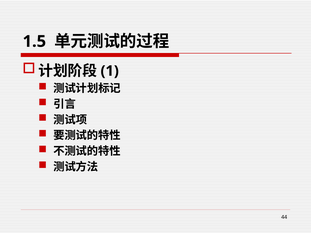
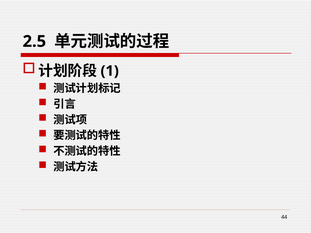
1.5: 1.5 -> 2.5
